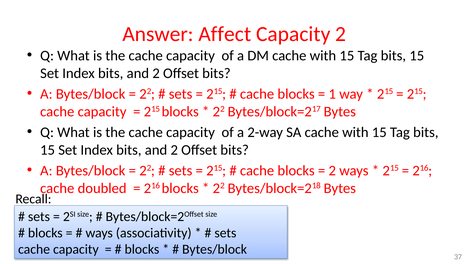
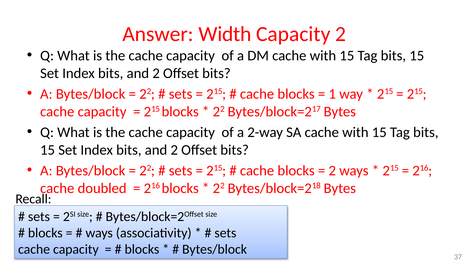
Affect: Affect -> Width
